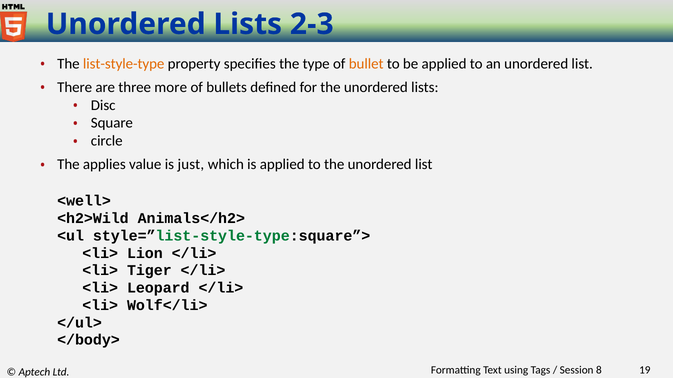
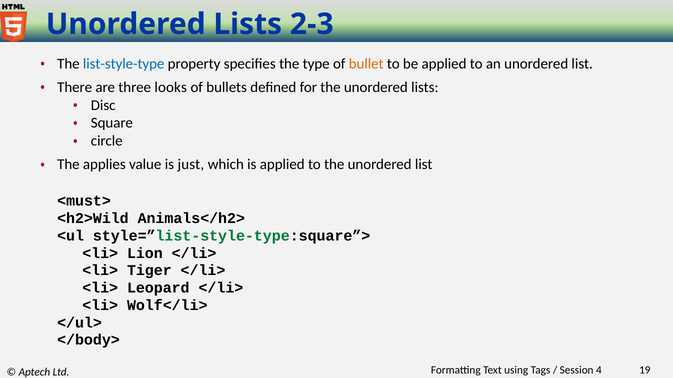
list-style-type colour: orange -> blue
more: more -> looks
<well>: <well> -> <must>
8: 8 -> 4
